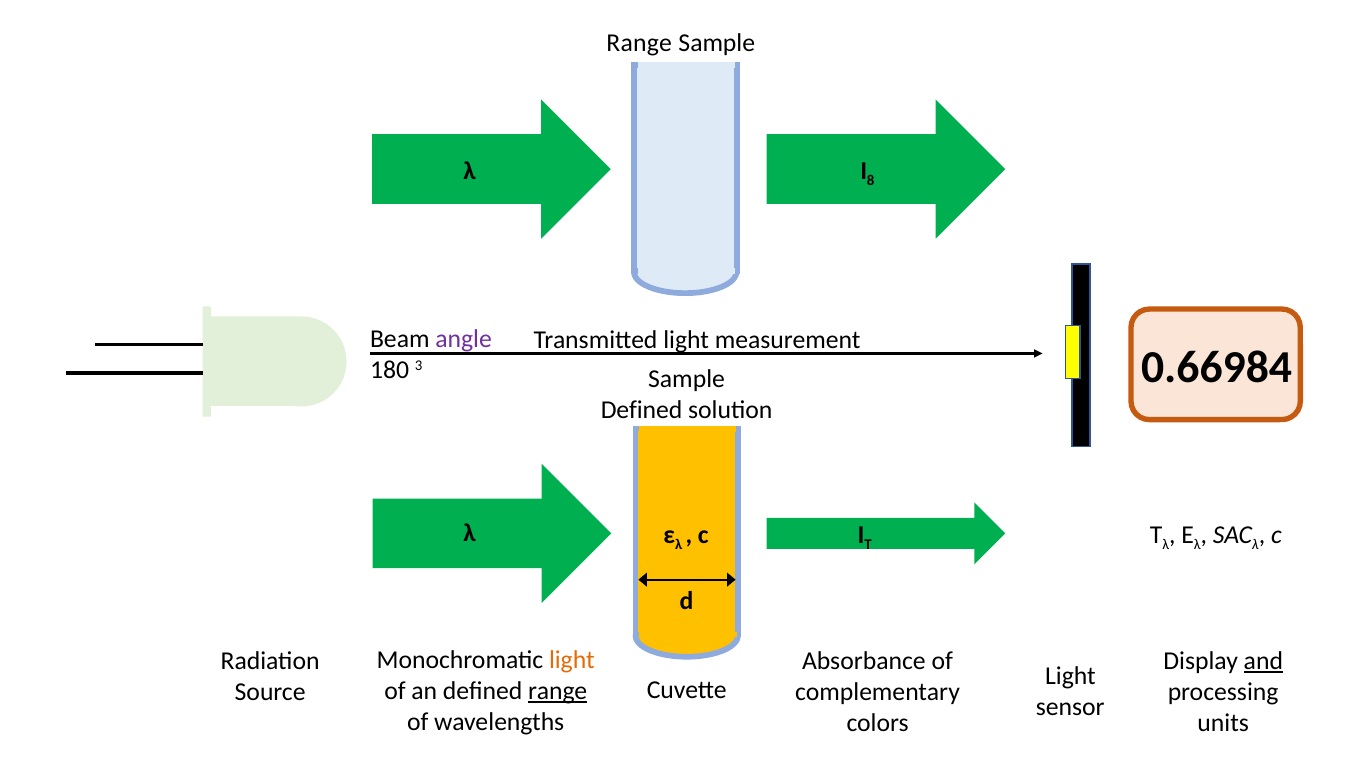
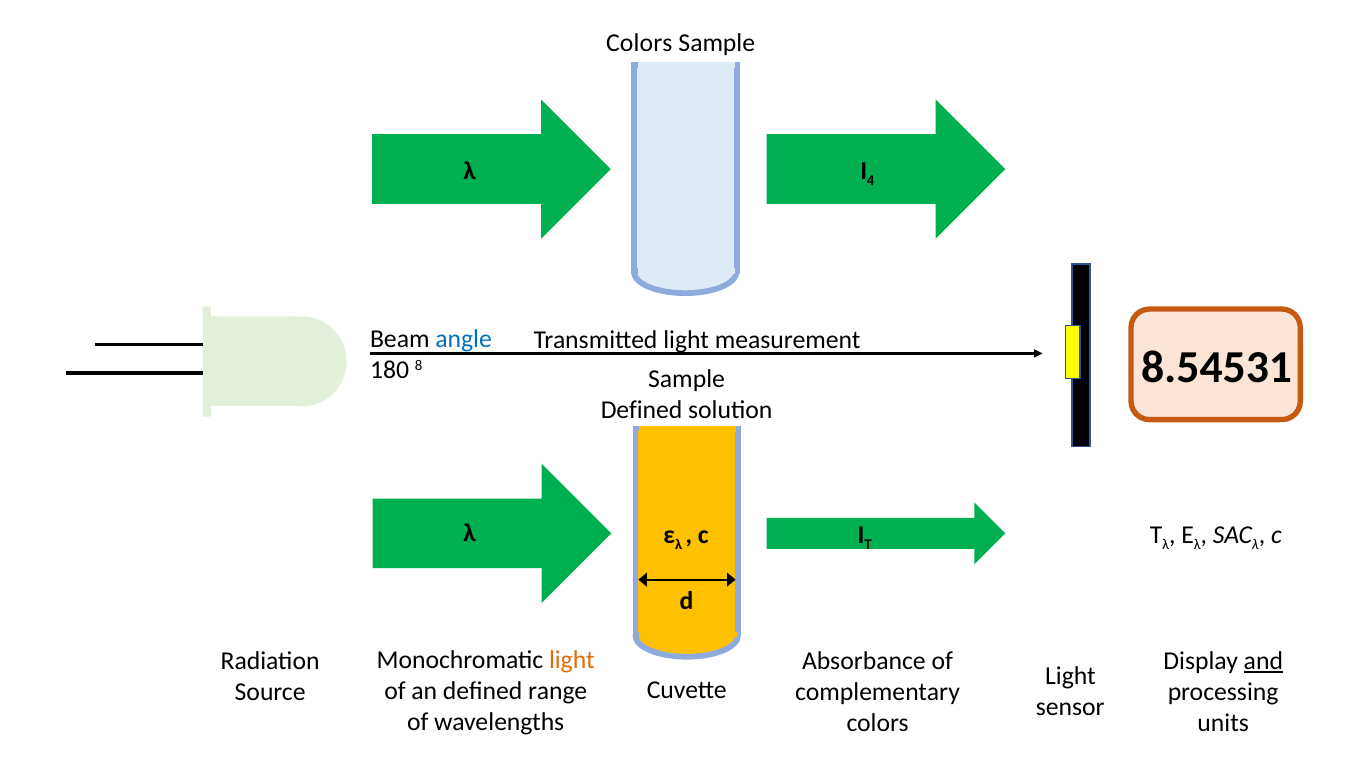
Range at (639, 43): Range -> Colors
8: 8 -> 4
angle colour: purple -> blue
0.66984: 0.66984 -> 8.54531
3: 3 -> 8
range at (558, 691) underline: present -> none
